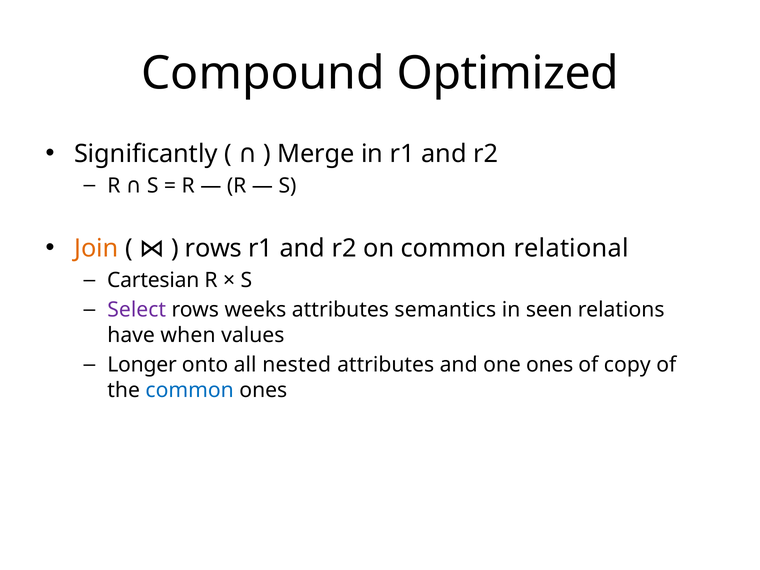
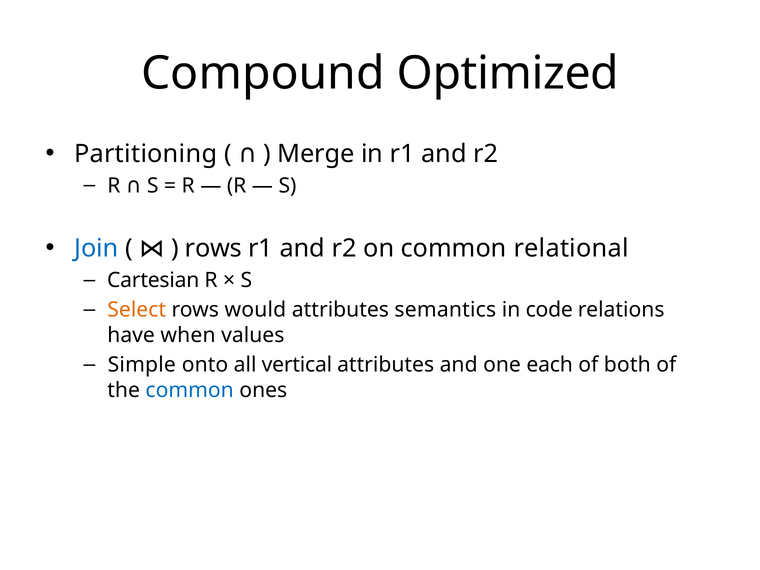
Significantly: Significantly -> Partitioning
Join colour: orange -> blue
Select colour: purple -> orange
weeks: weeks -> would
seen: seen -> code
Longer: Longer -> Simple
nested: nested -> vertical
one ones: ones -> each
copy: copy -> both
